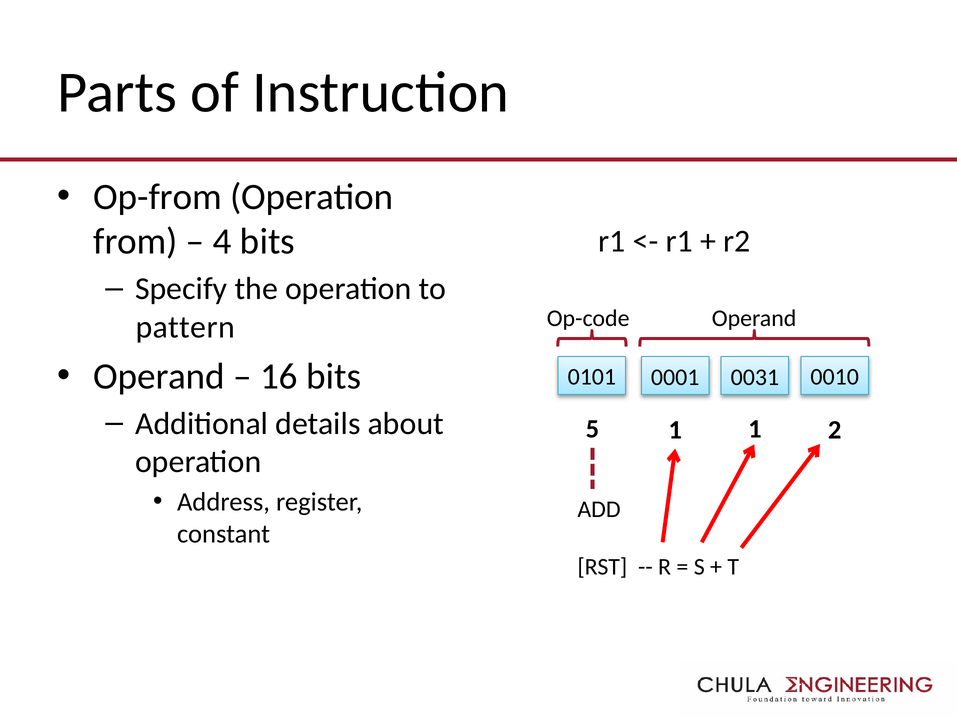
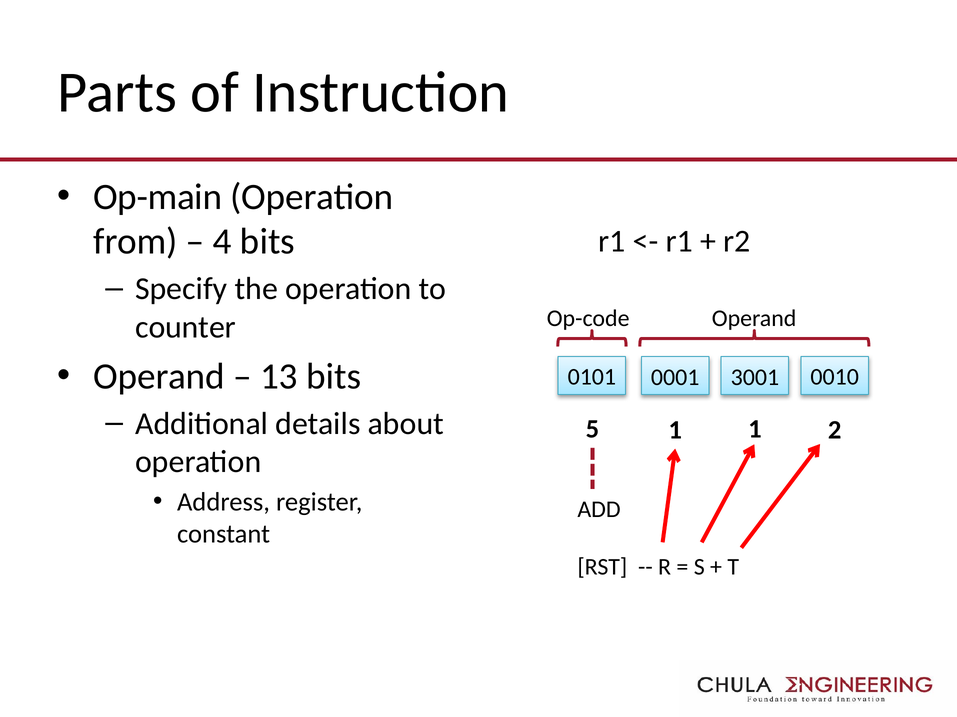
Op-from: Op-from -> Op-main
pattern: pattern -> counter
16: 16 -> 13
0031: 0031 -> 3001
